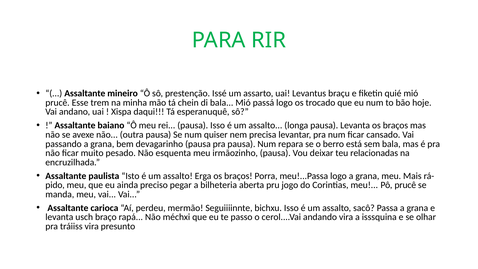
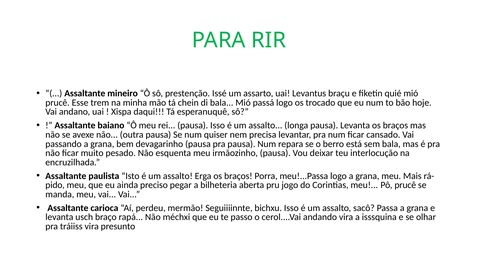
relacionadas: relacionadas -> interlocução
